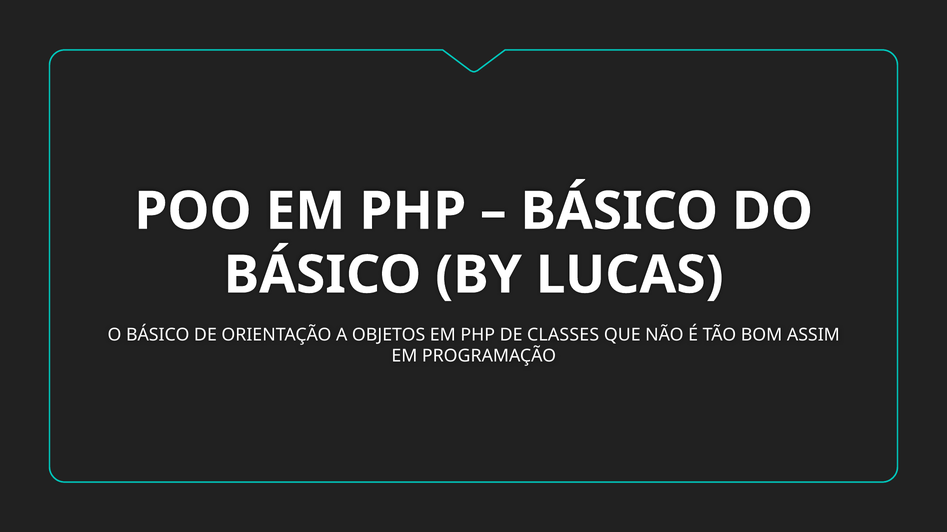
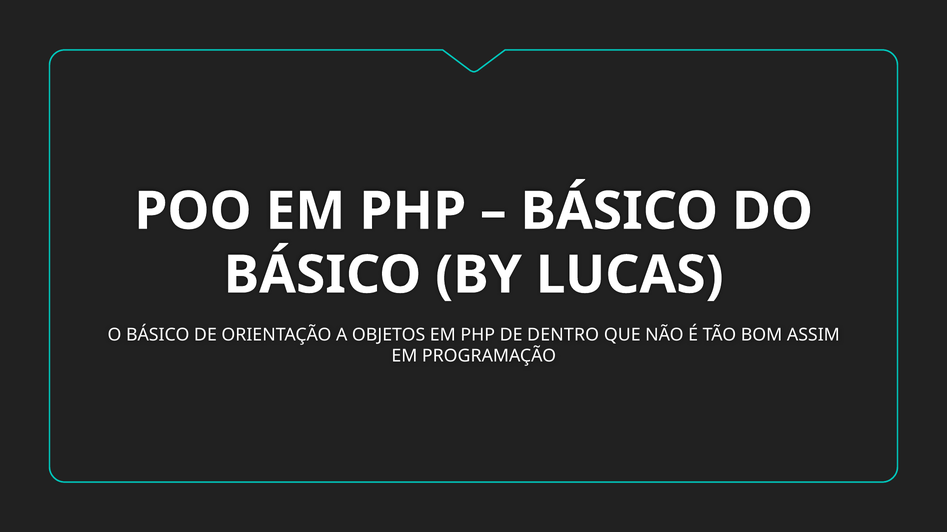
CLASSES: CLASSES -> DENTRO
